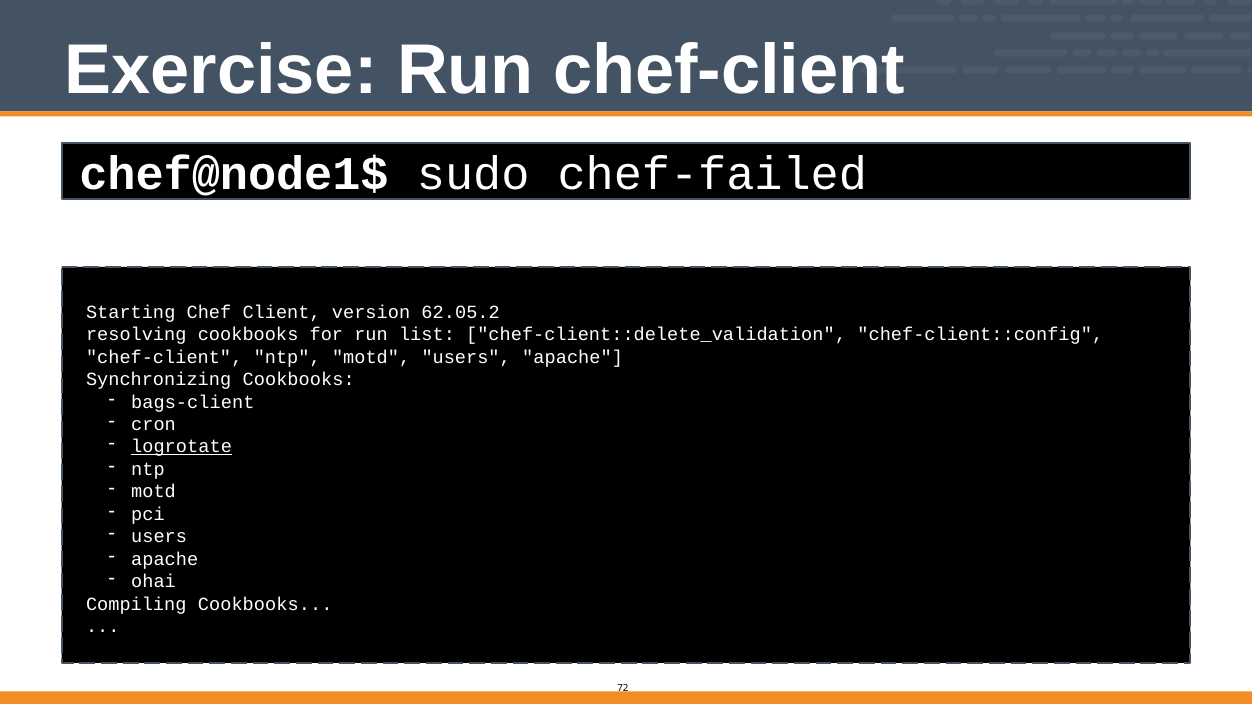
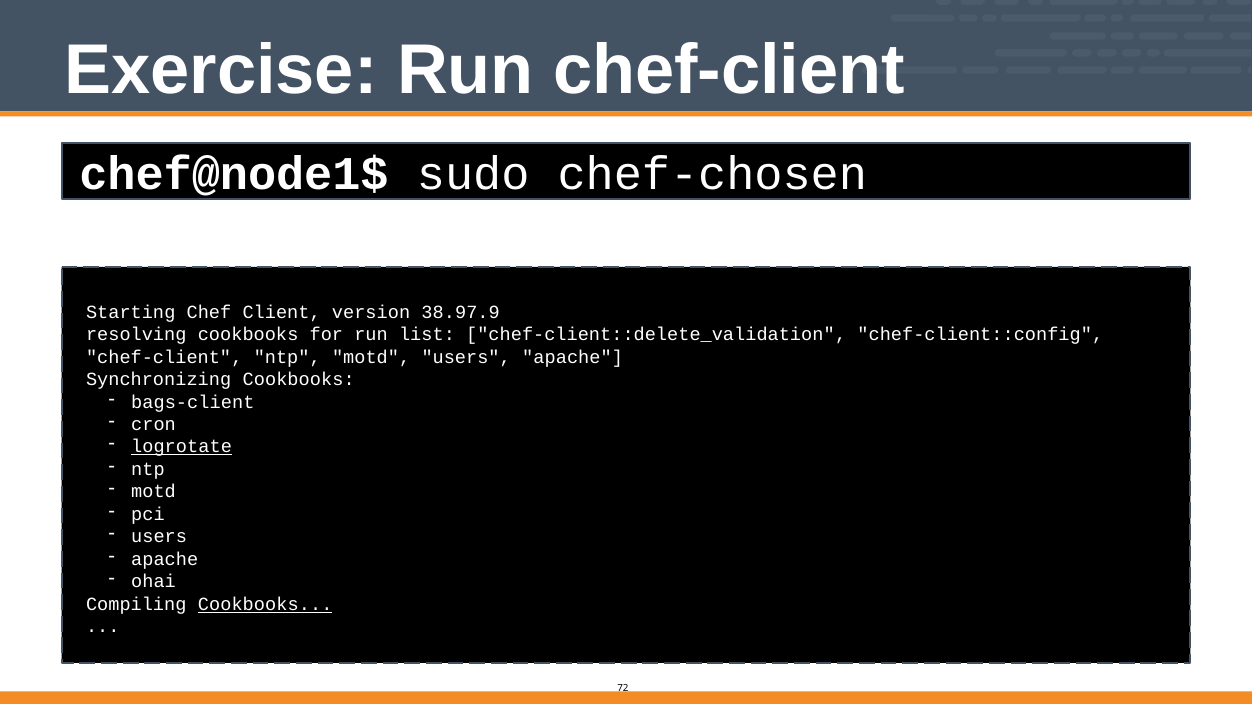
chef-failed: chef-failed -> chef-chosen
62.05.2: 62.05.2 -> 38.97.9
Cookbooks at (265, 604) underline: none -> present
